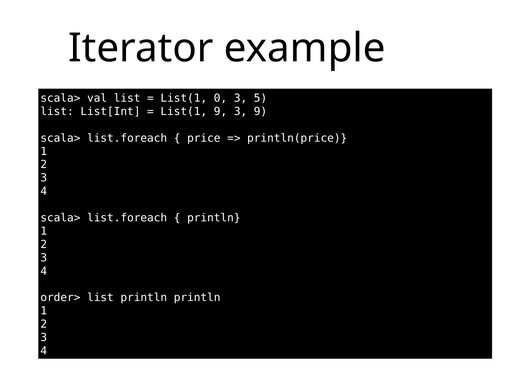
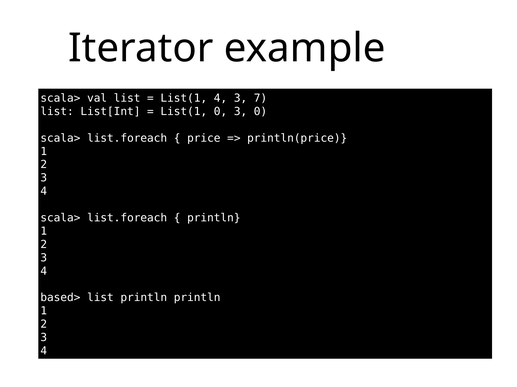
List(1 0: 0 -> 4
5: 5 -> 7
List(1 9: 9 -> 0
3 9: 9 -> 0
order>: order> -> based>
